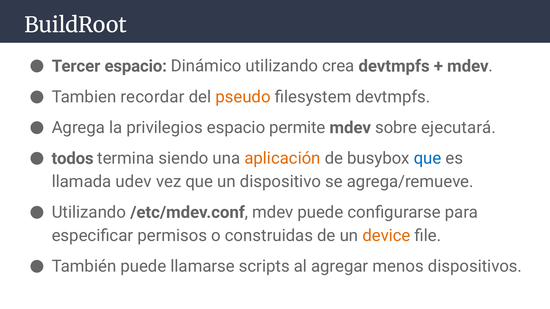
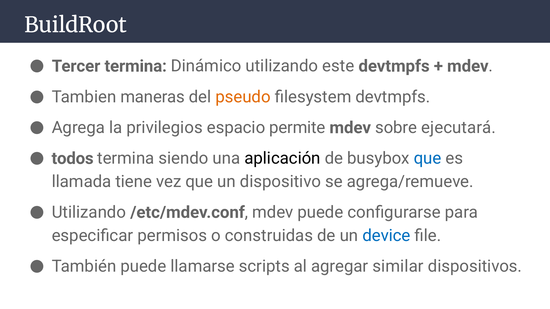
Tercer espacio: espacio -> termina
crea: crea -> este
recordar: recordar -> maneras
aplicación colour: orange -> black
udev: udev -> tiene
device colour: orange -> blue
menos: menos -> similar
